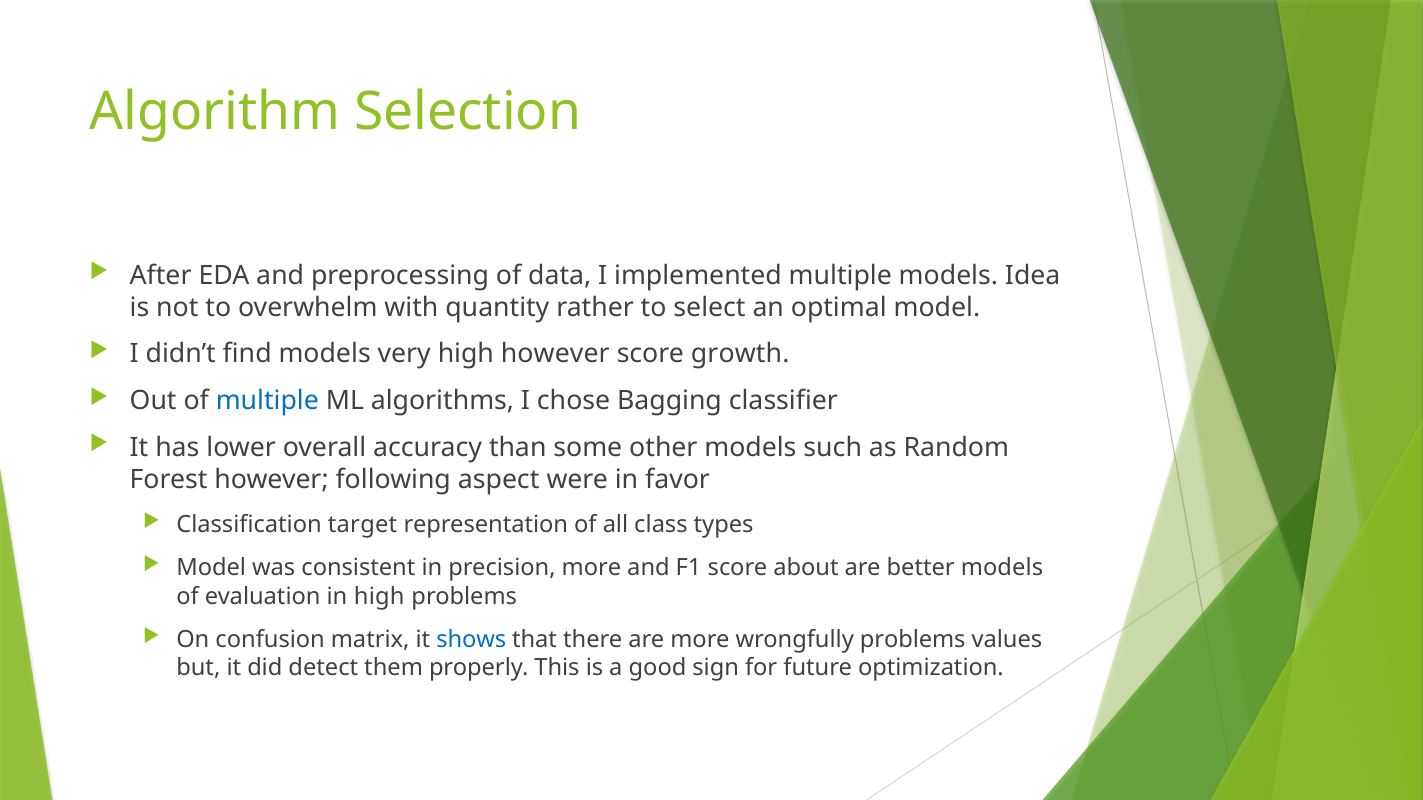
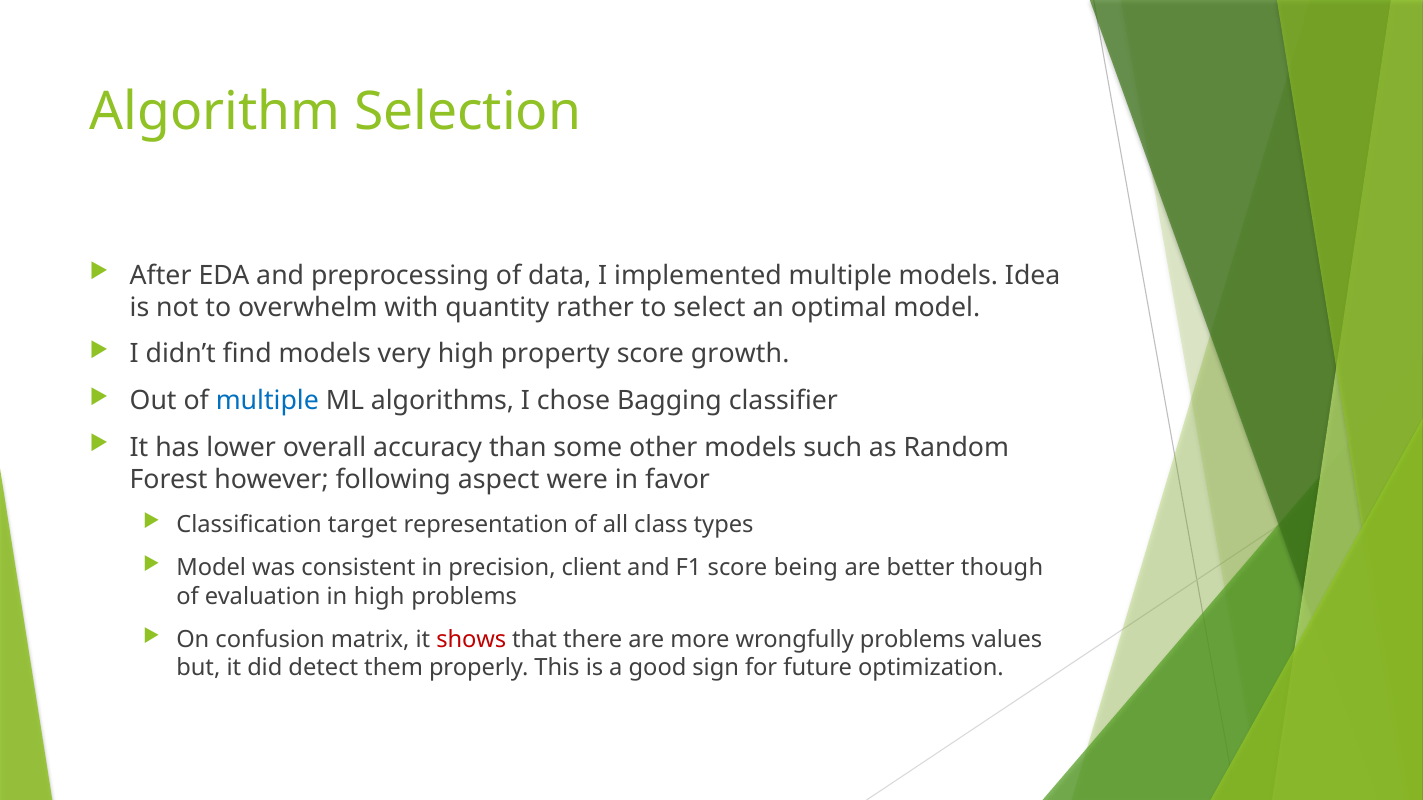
high however: however -> property
precision more: more -> client
about: about -> being
better models: models -> though
shows colour: blue -> red
